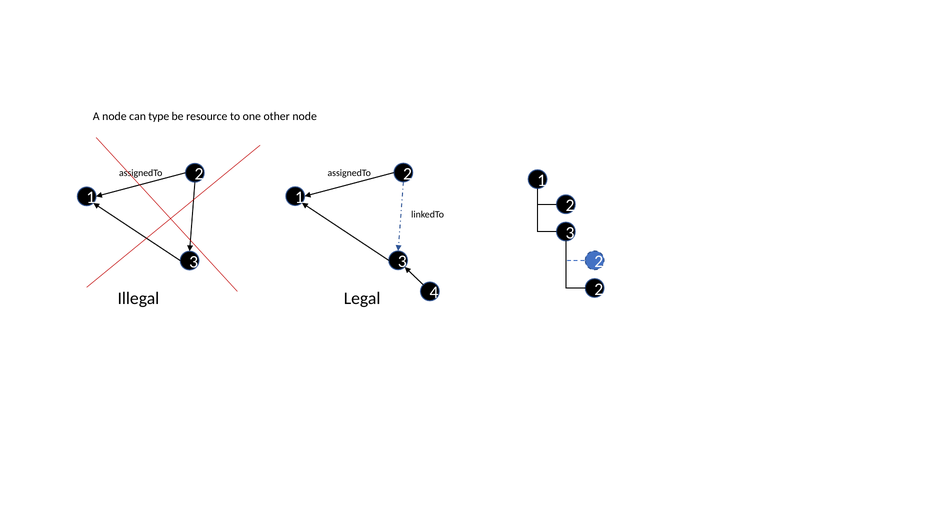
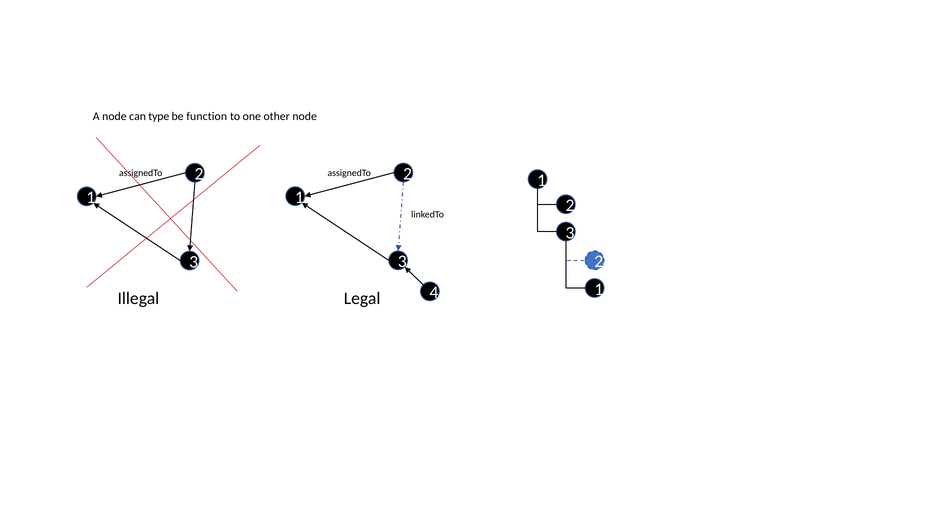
resource: resource -> function
4 2: 2 -> 1
